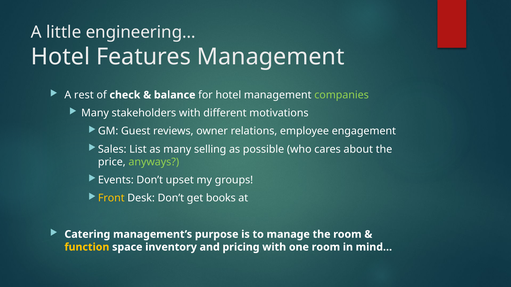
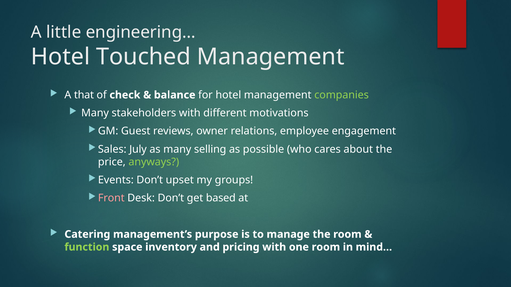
Features: Features -> Touched
rest: rest -> that
List: List -> July
Front colour: yellow -> pink
books: books -> based
function colour: yellow -> light green
